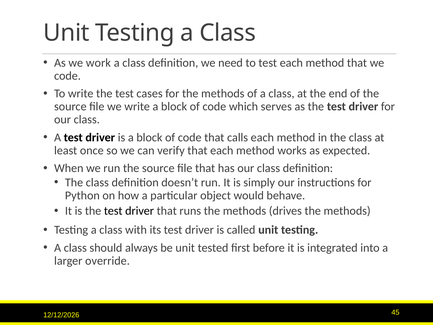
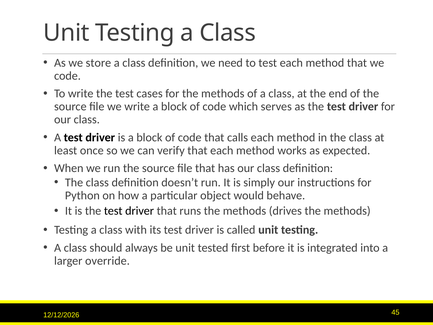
work: work -> store
